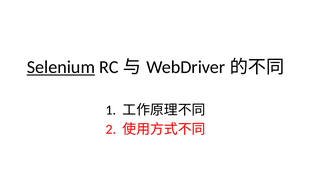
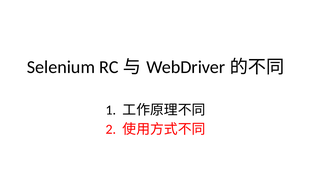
Selenium underline: present -> none
